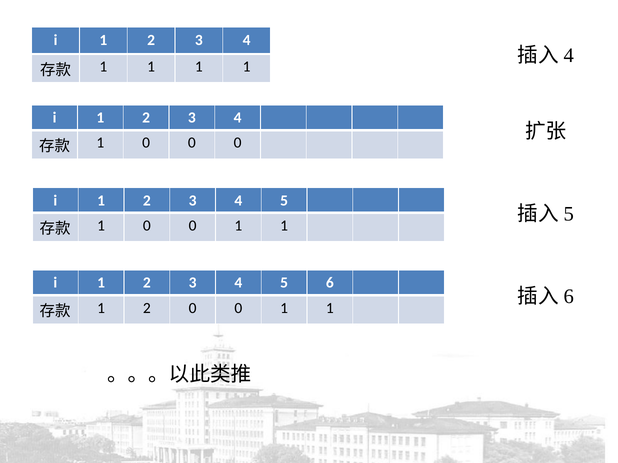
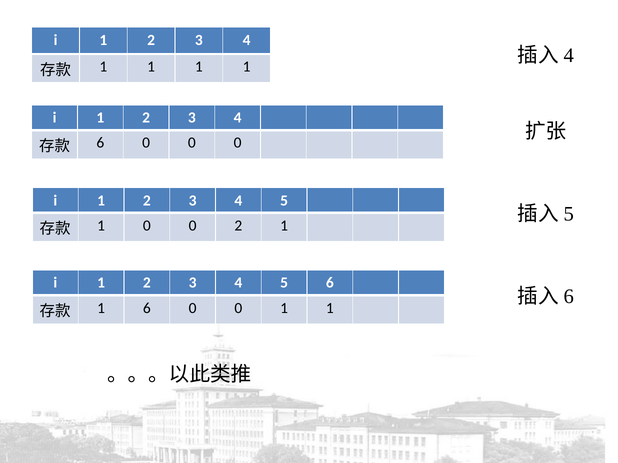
1 at (100, 143): 1 -> 6
1 0 0 1: 1 -> 2
2 at (147, 308): 2 -> 6
